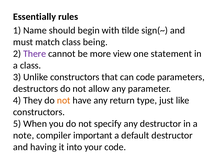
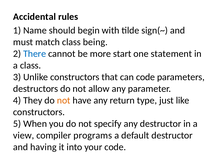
Essentially: Essentially -> Accidental
There colour: purple -> blue
view: view -> start
note: note -> view
important: important -> programs
